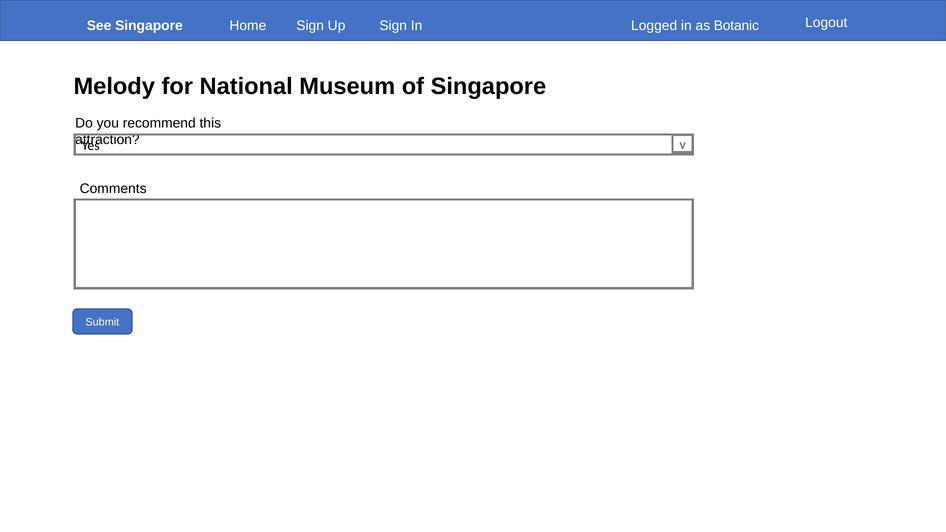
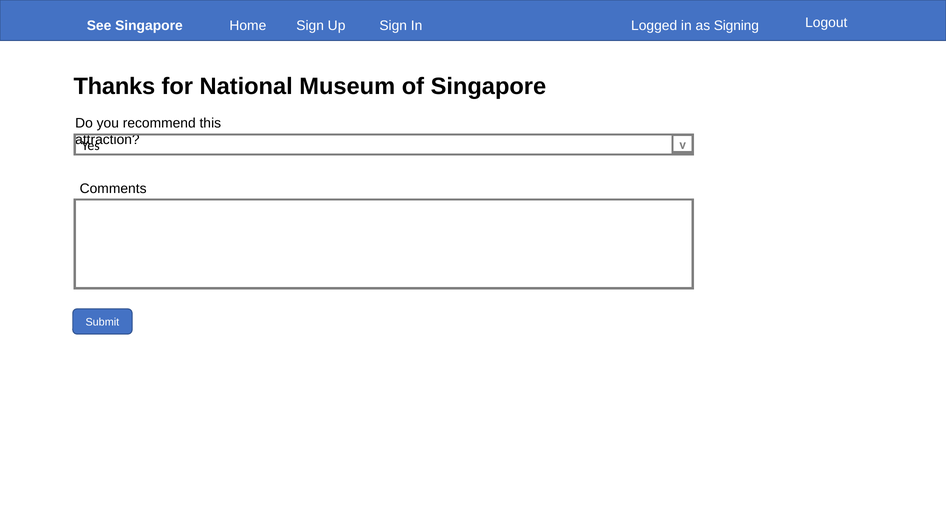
Botanic: Botanic -> Signing
Melody: Melody -> Thanks
